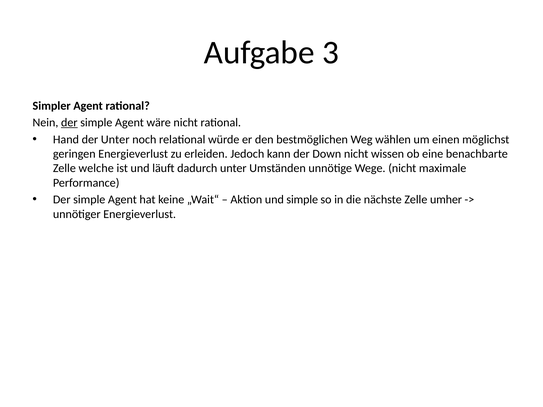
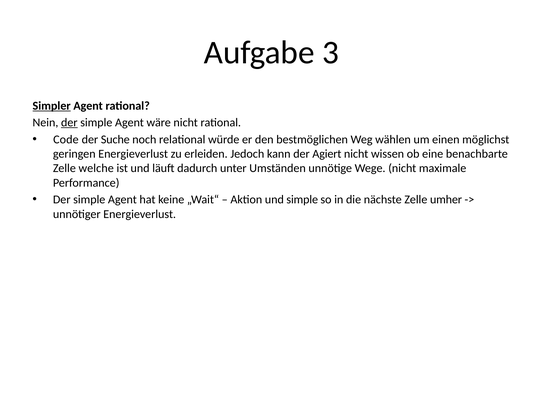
Simpler underline: none -> present
Hand: Hand -> Code
der Unter: Unter -> Suche
Down: Down -> Agiert
